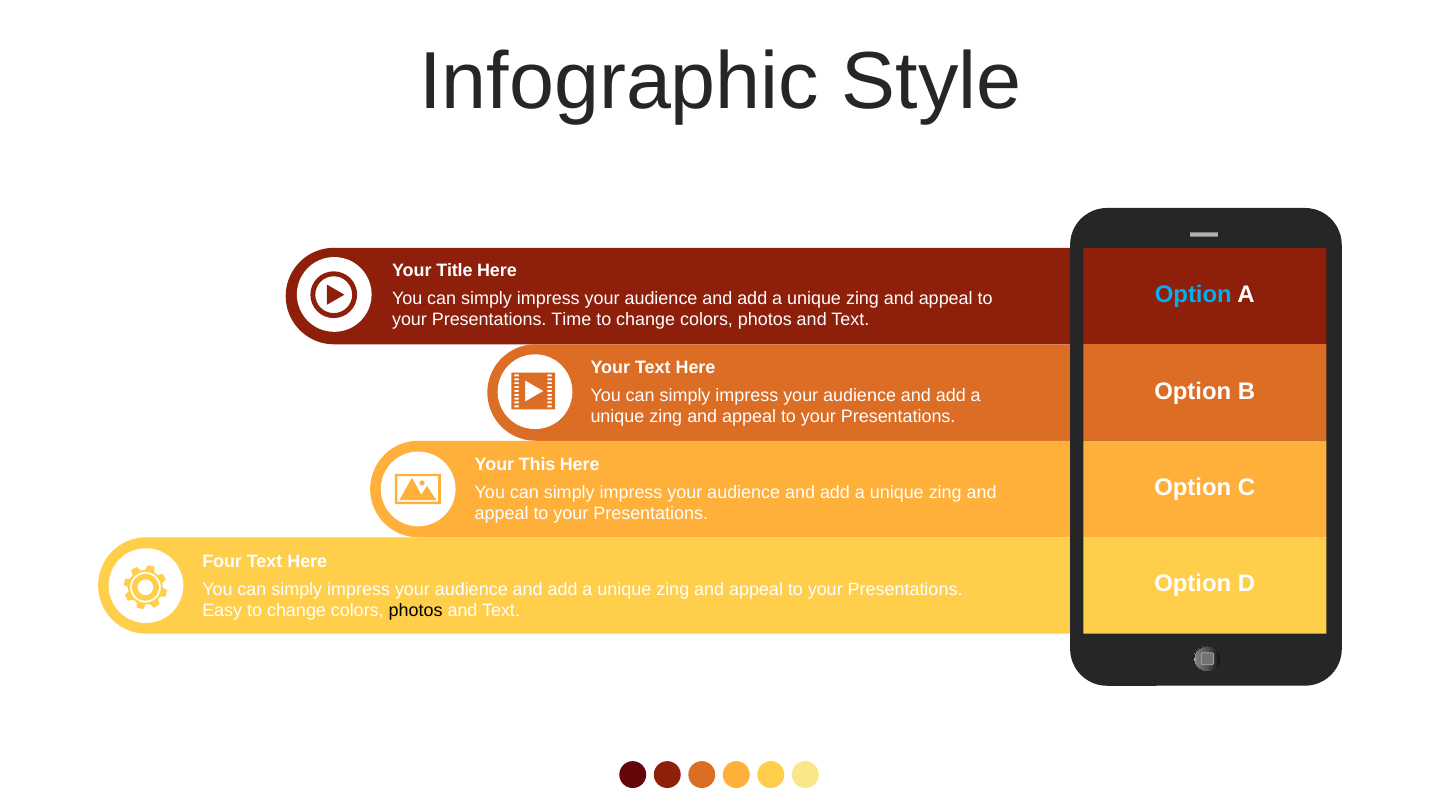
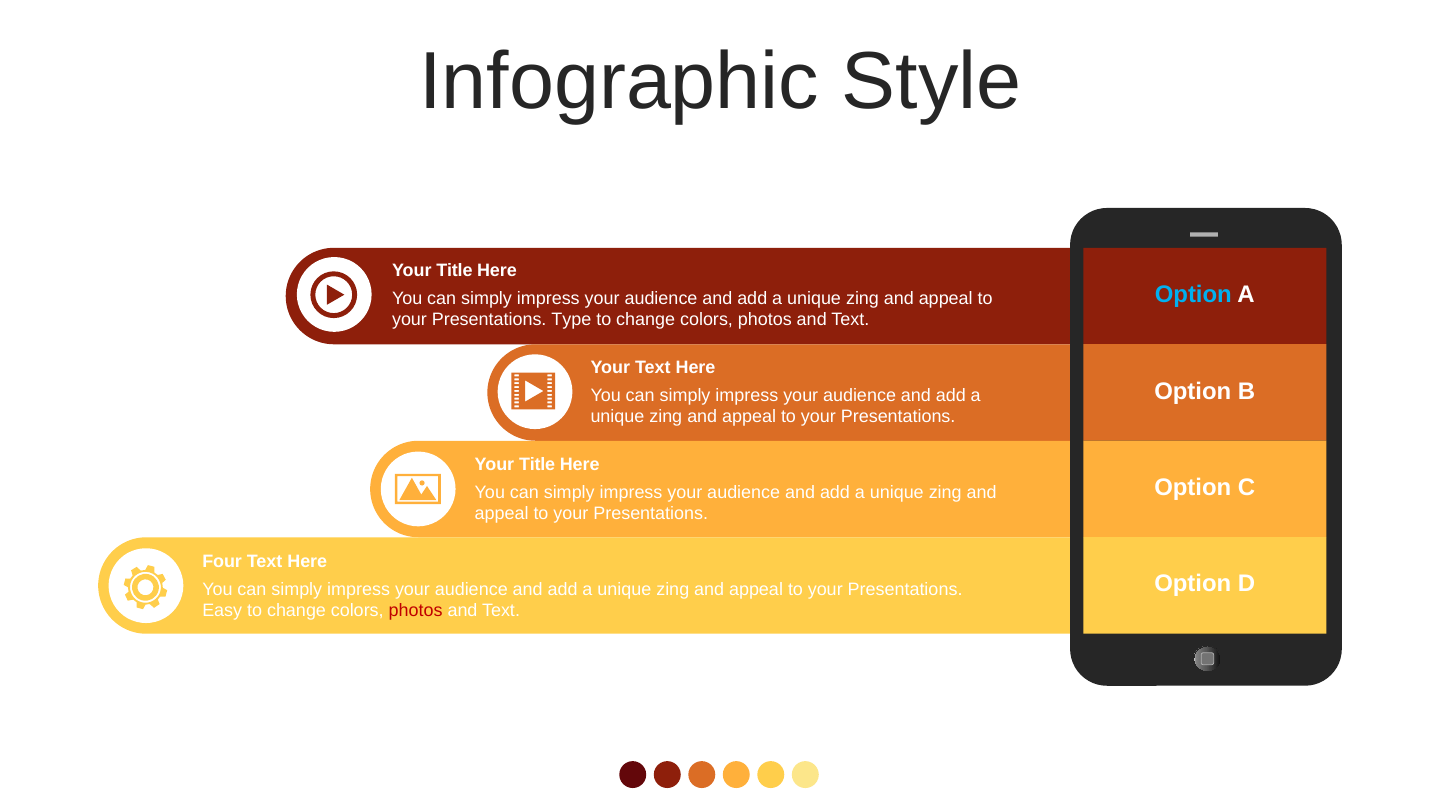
Time: Time -> Type
This at (537, 465): This -> Title
photos at (416, 611) colour: black -> red
